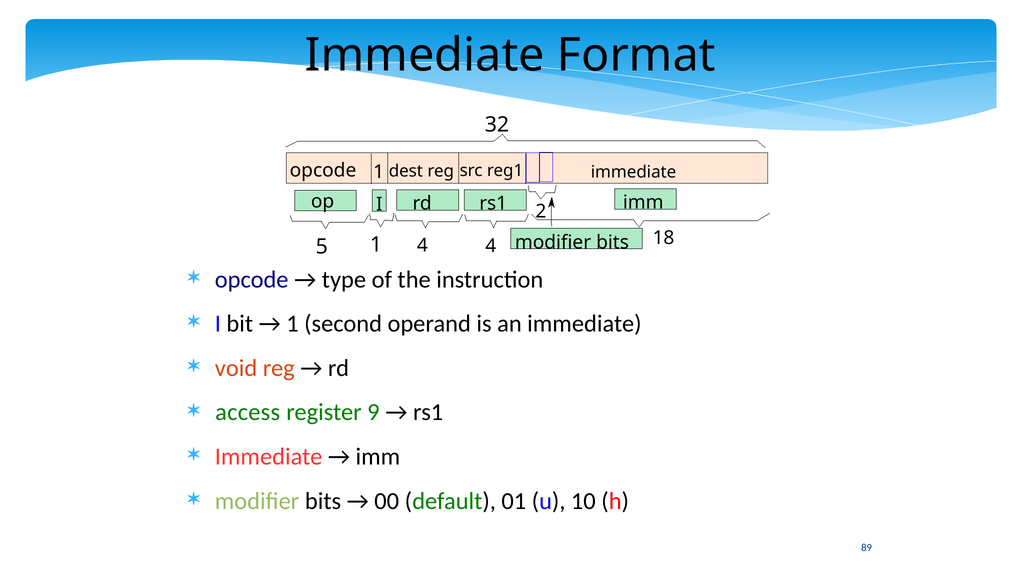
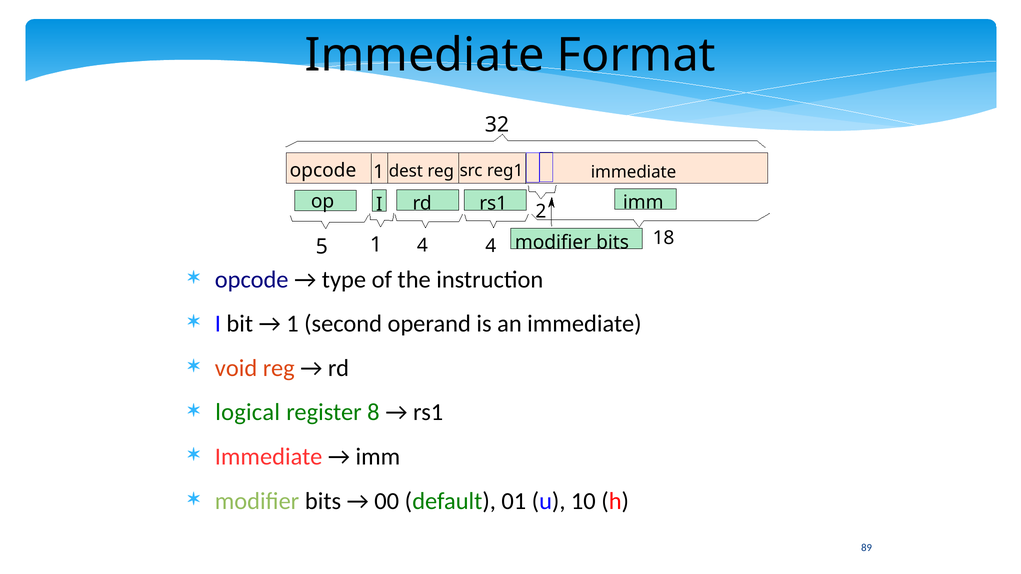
access: access -> logical
9: 9 -> 8
